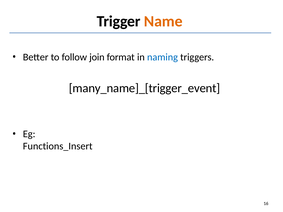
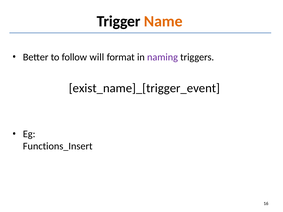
join: join -> will
naming colour: blue -> purple
many_name]_[trigger_event: many_name]_[trigger_event -> exist_name]_[trigger_event
